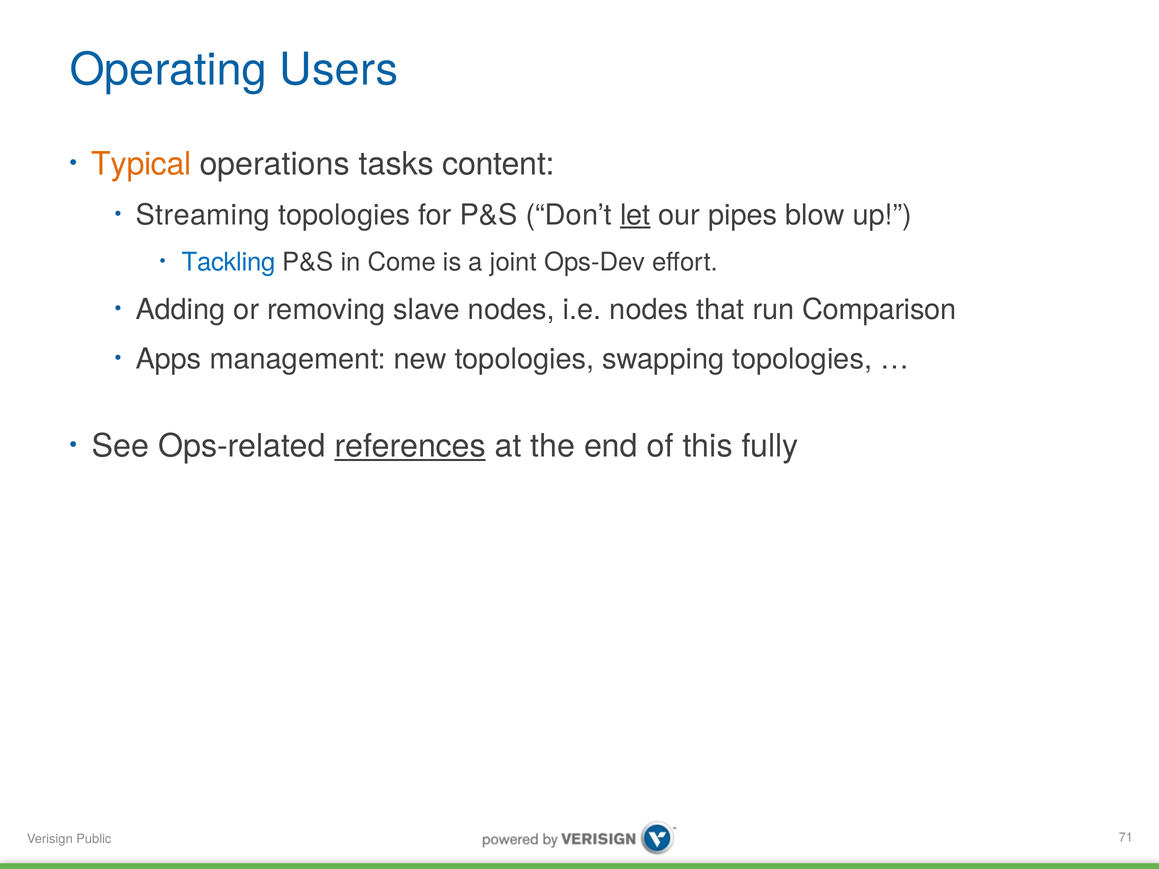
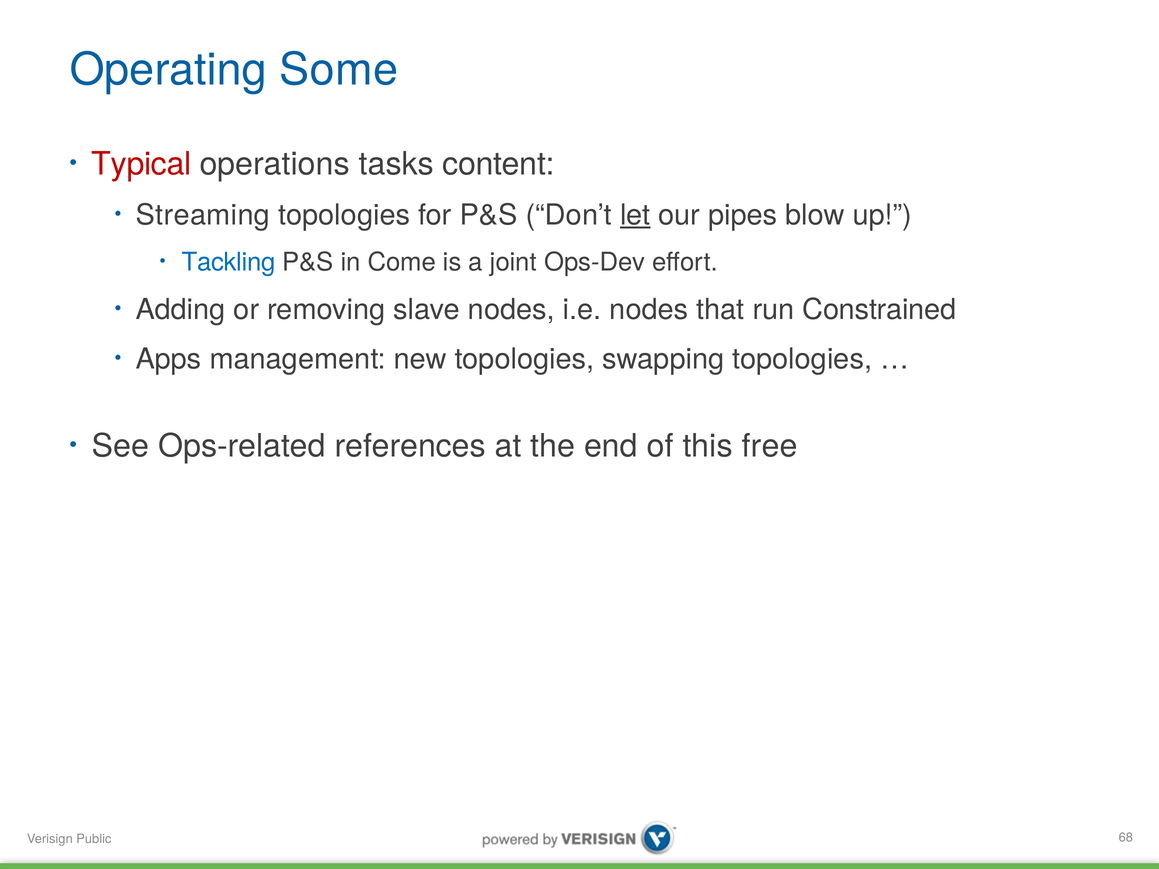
Users: Users -> Some
Typical colour: orange -> red
Comparison: Comparison -> Constrained
references underline: present -> none
fully: fully -> free
71: 71 -> 68
